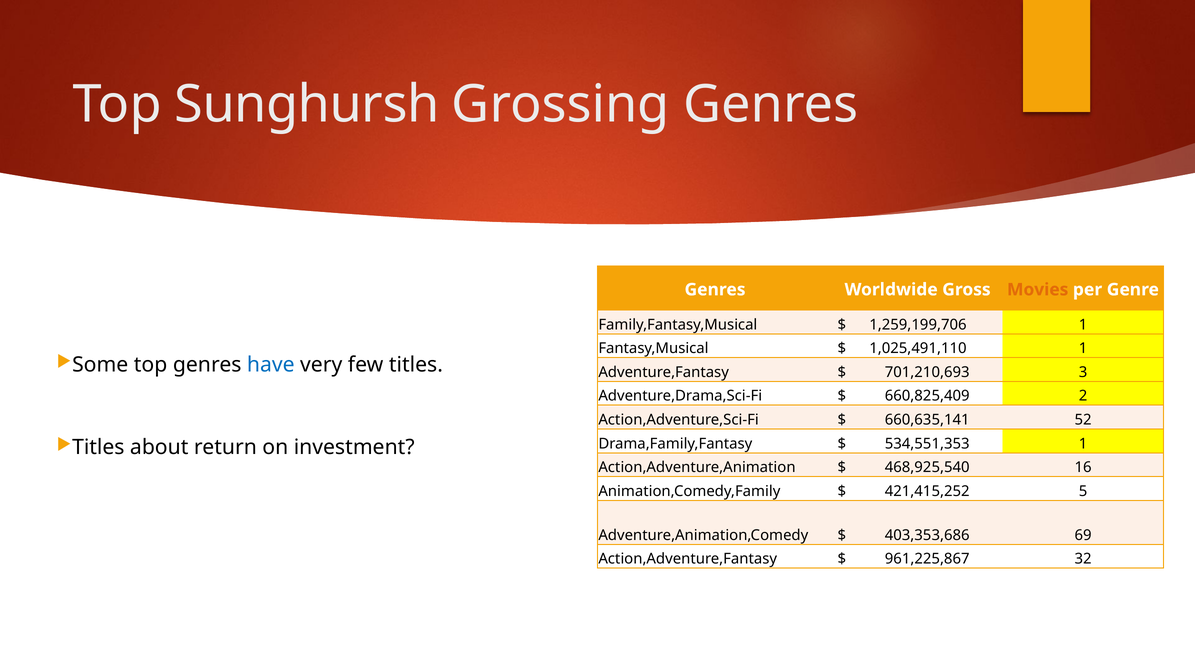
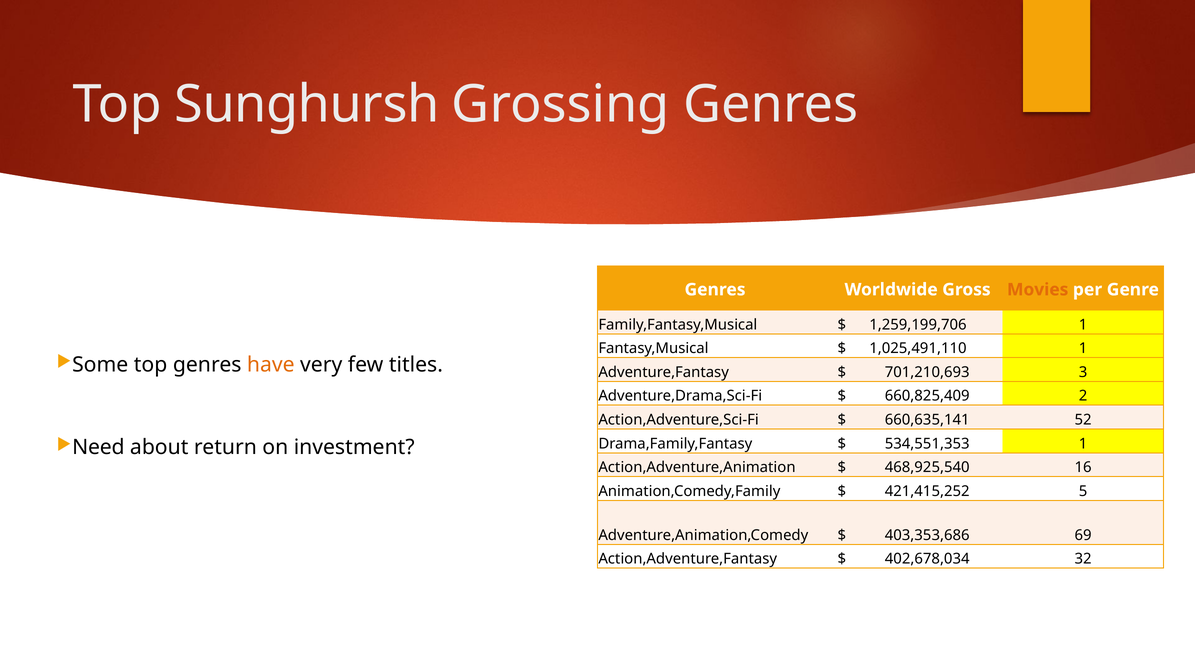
have colour: blue -> orange
Titles at (98, 448): Titles -> Need
961,225,867: 961,225,867 -> 402,678,034
